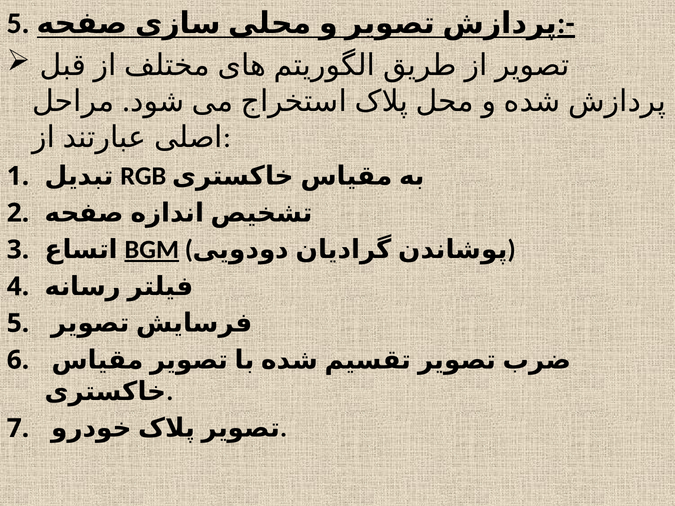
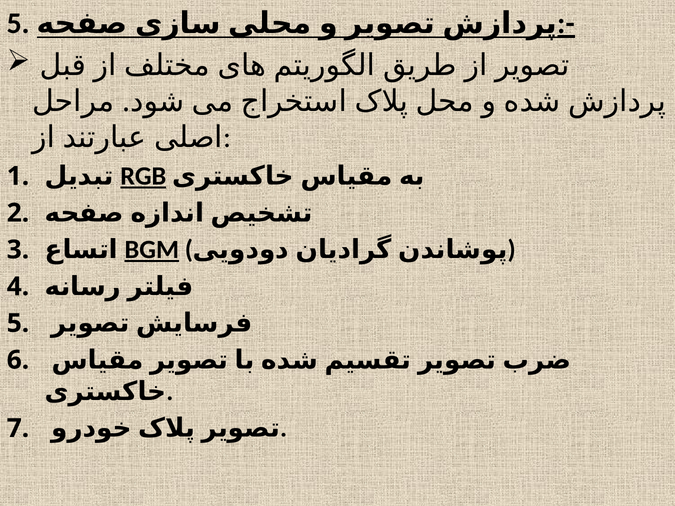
RGB underline: none -> present
